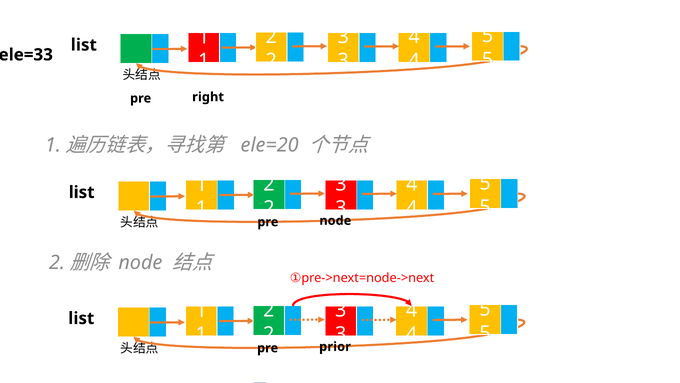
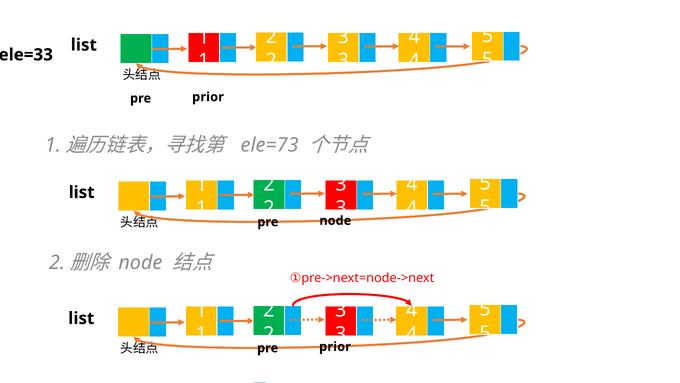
right at (208, 97): right -> prior
ele=20: ele=20 -> ele=73
